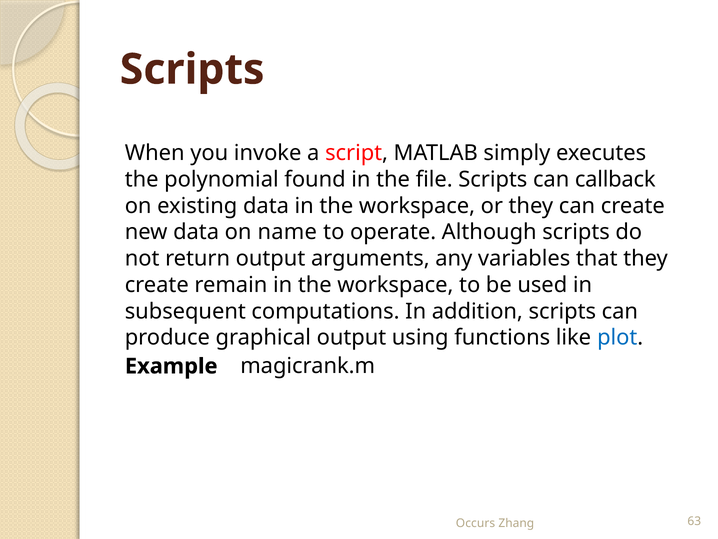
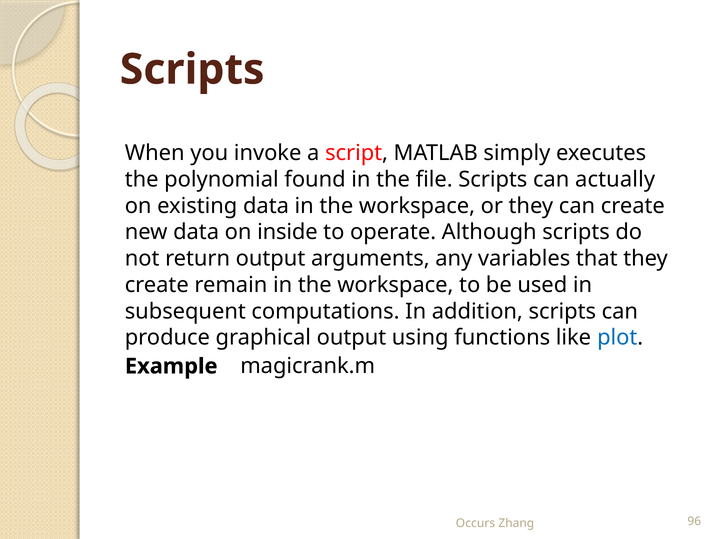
callback: callback -> actually
name: name -> inside
63: 63 -> 96
